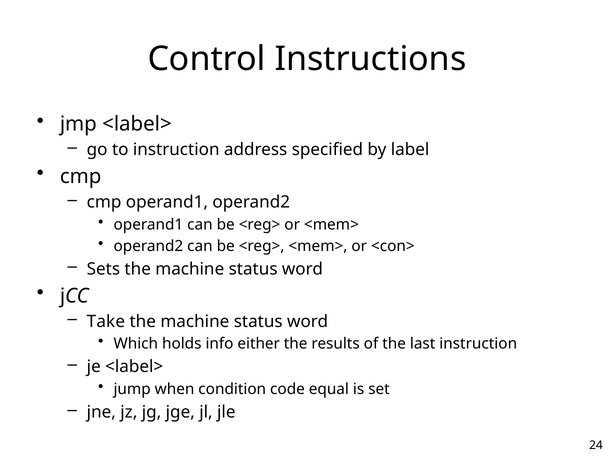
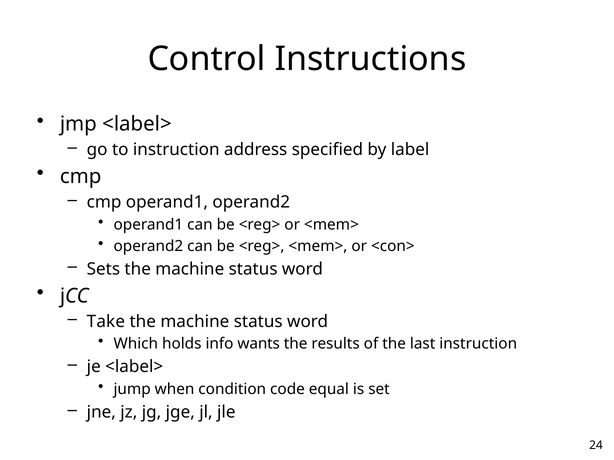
either: either -> wants
